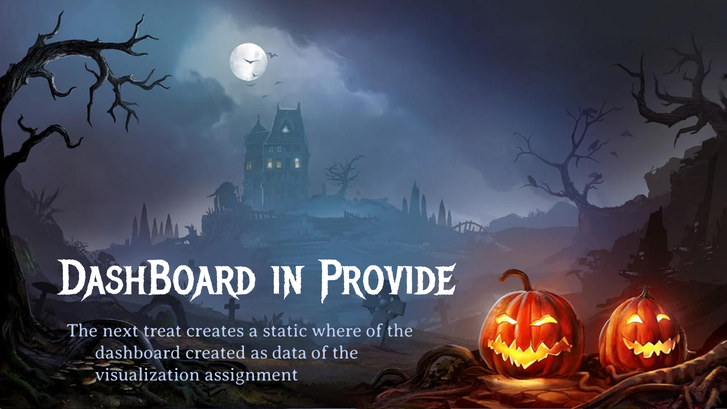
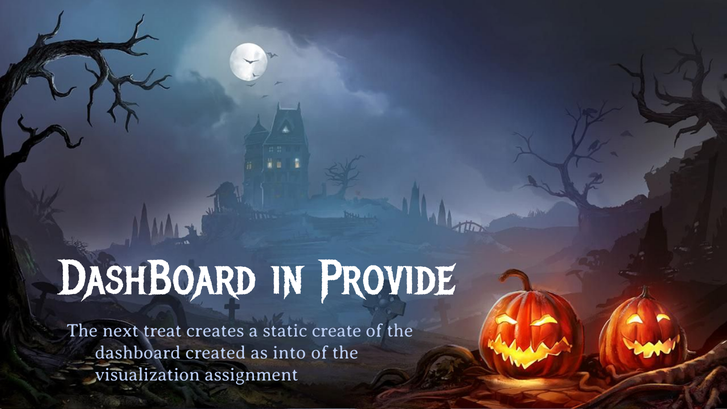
where: where -> create
data: data -> into
